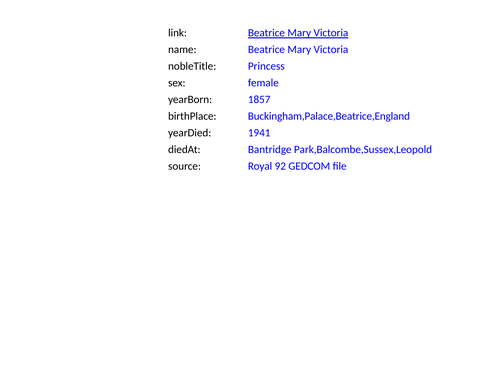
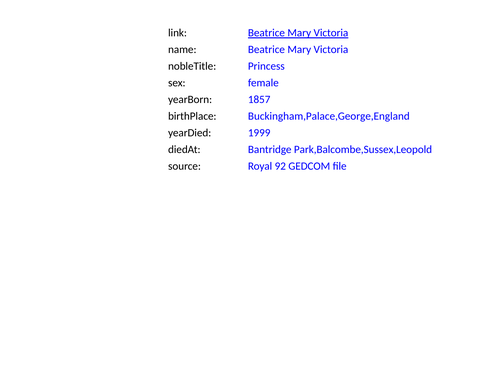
Buckingham,Palace,Beatrice,England: Buckingham,Palace,Beatrice,England -> Buckingham,Palace,George,England
1941: 1941 -> 1999
